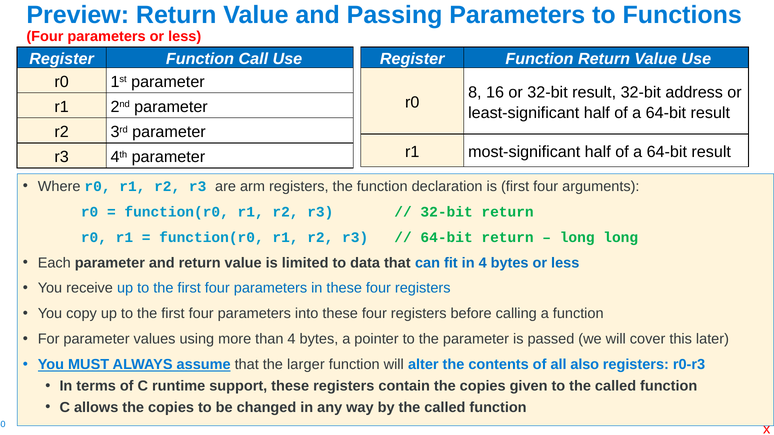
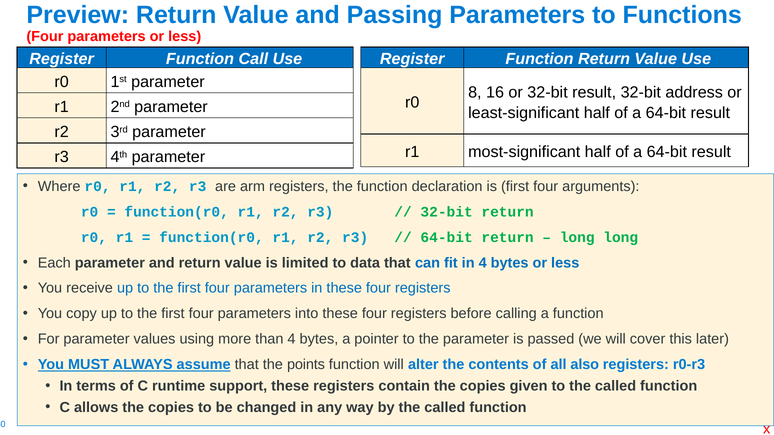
larger: larger -> points
